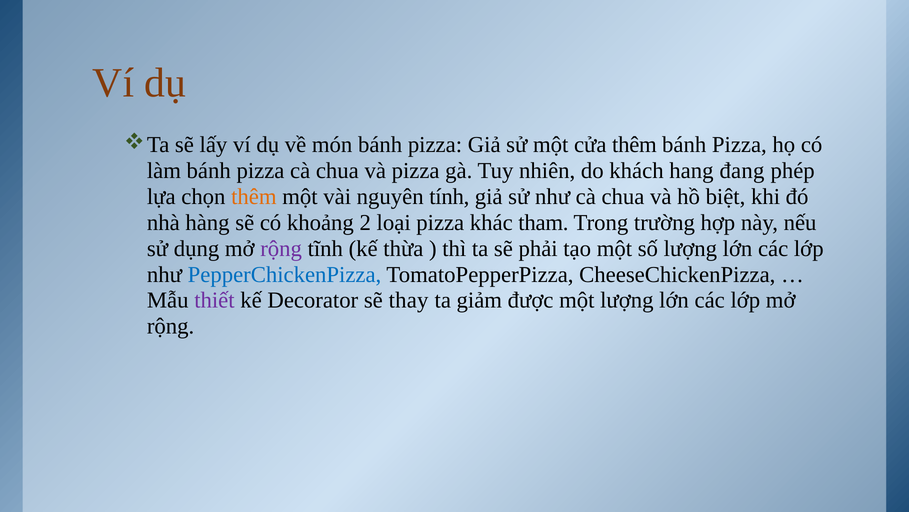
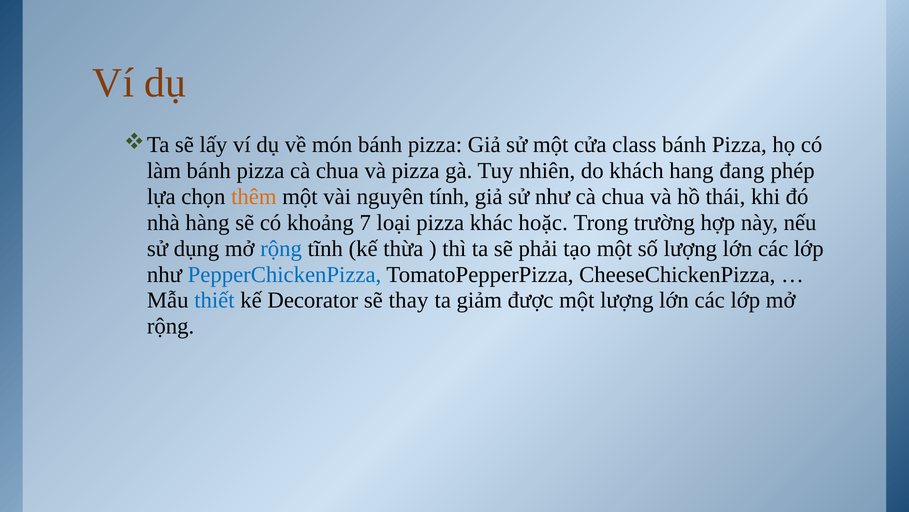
cửa thêm: thêm -> class
biệt: biệt -> thái
2: 2 -> 7
tham: tham -> hoặc
rộng at (281, 248) colour: purple -> blue
thiết colour: purple -> blue
